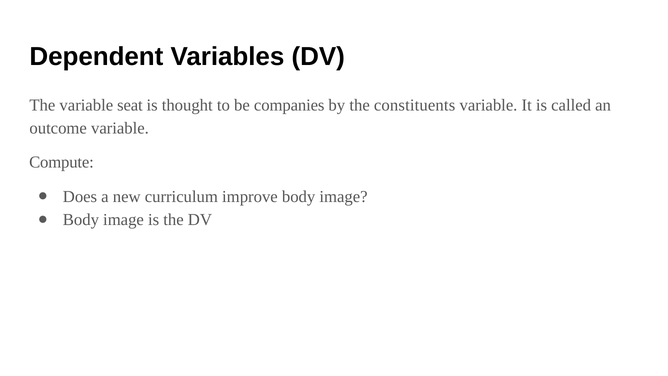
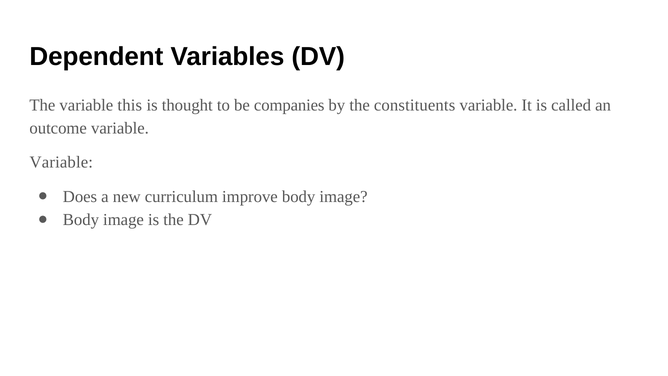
seat: seat -> this
Compute at (61, 162): Compute -> Variable
